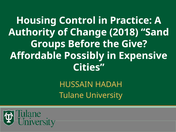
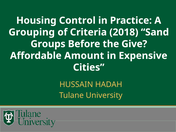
Authority: Authority -> Grouping
Change: Change -> Criteria
Possibly: Possibly -> Amount
